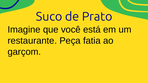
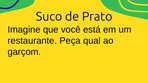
fatia: fatia -> qual
